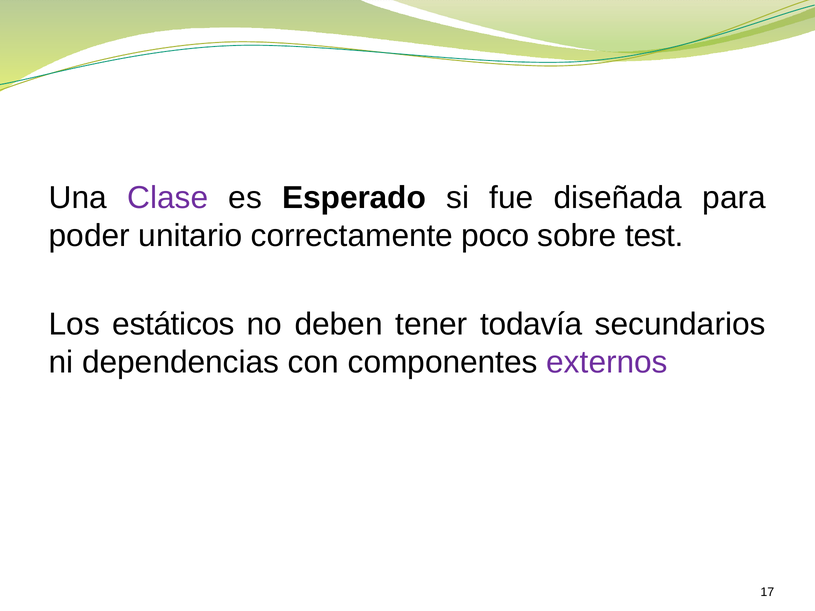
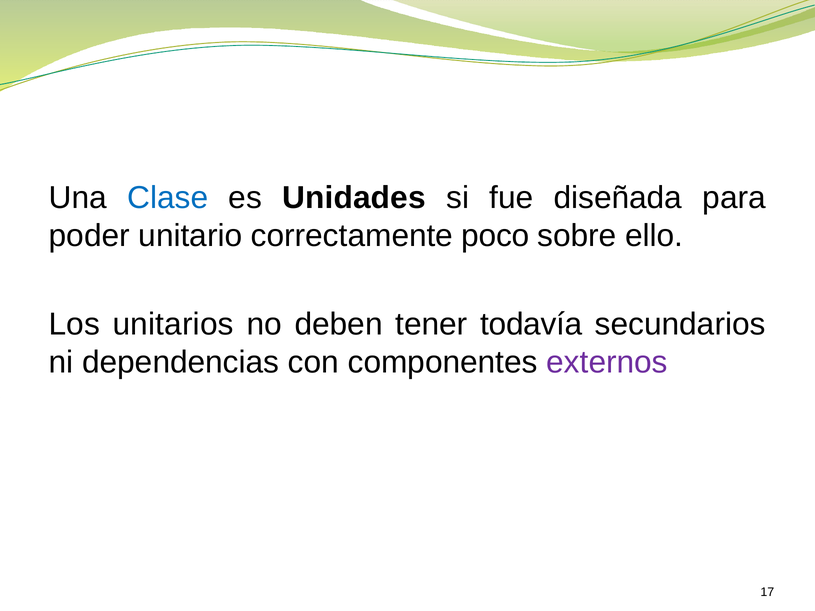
Clase colour: purple -> blue
Esperado: Esperado -> Unidades
test: test -> ello
estáticos: estáticos -> unitarios
